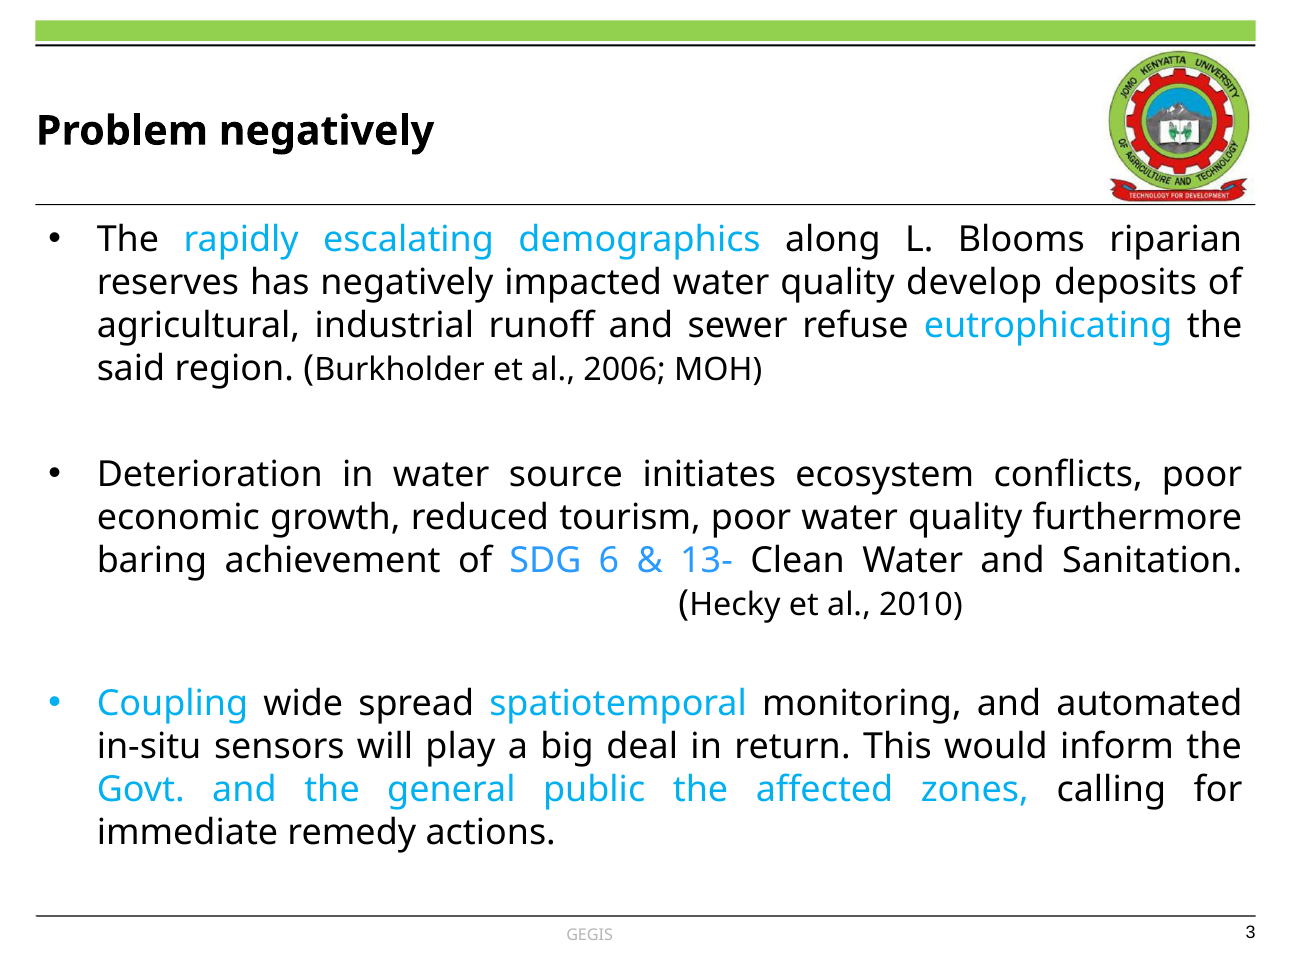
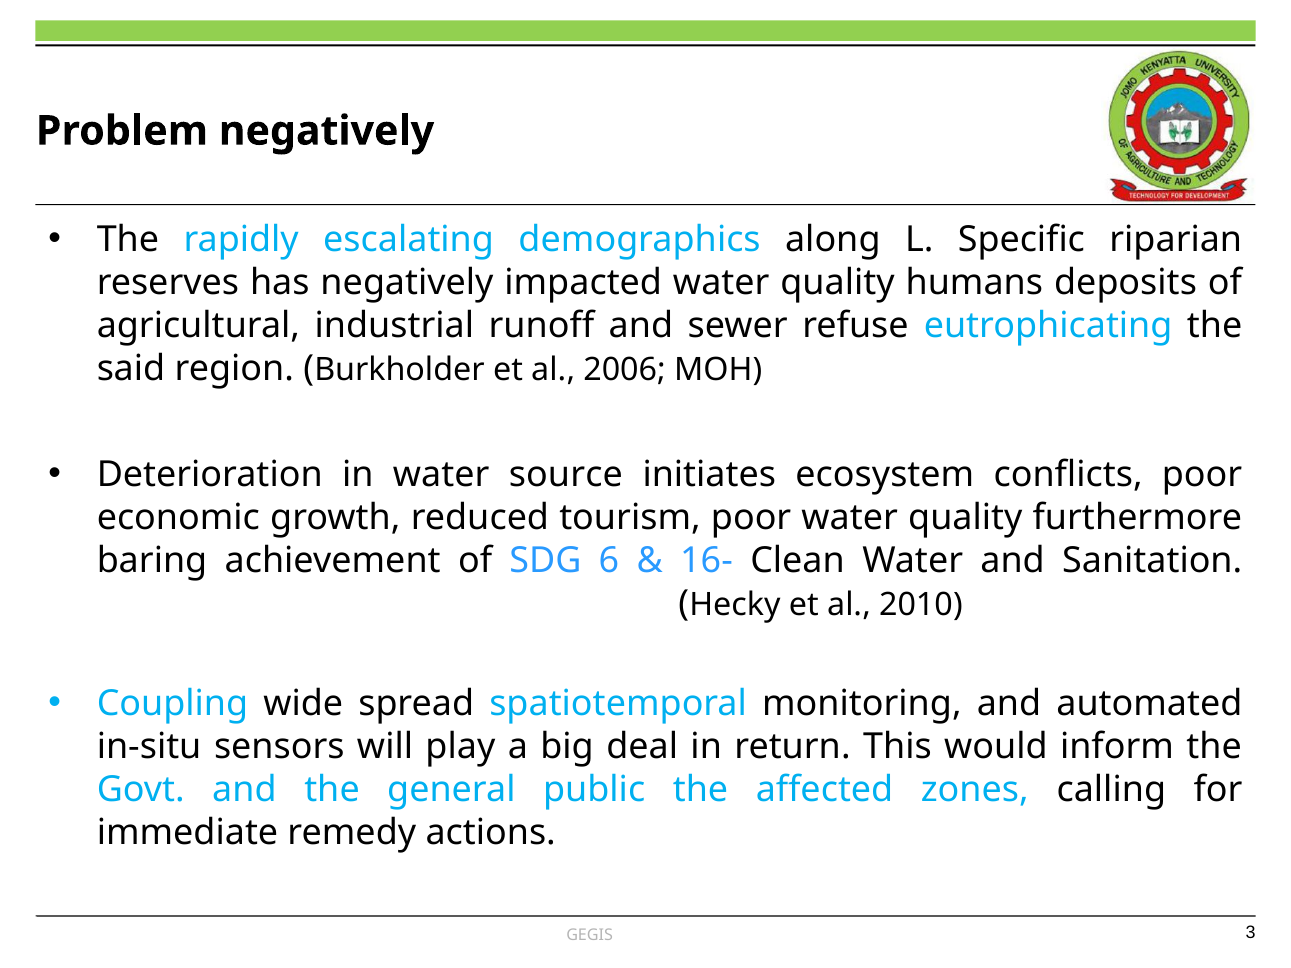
Blooms: Blooms -> Specific
develop: develop -> humans
13-: 13- -> 16-
